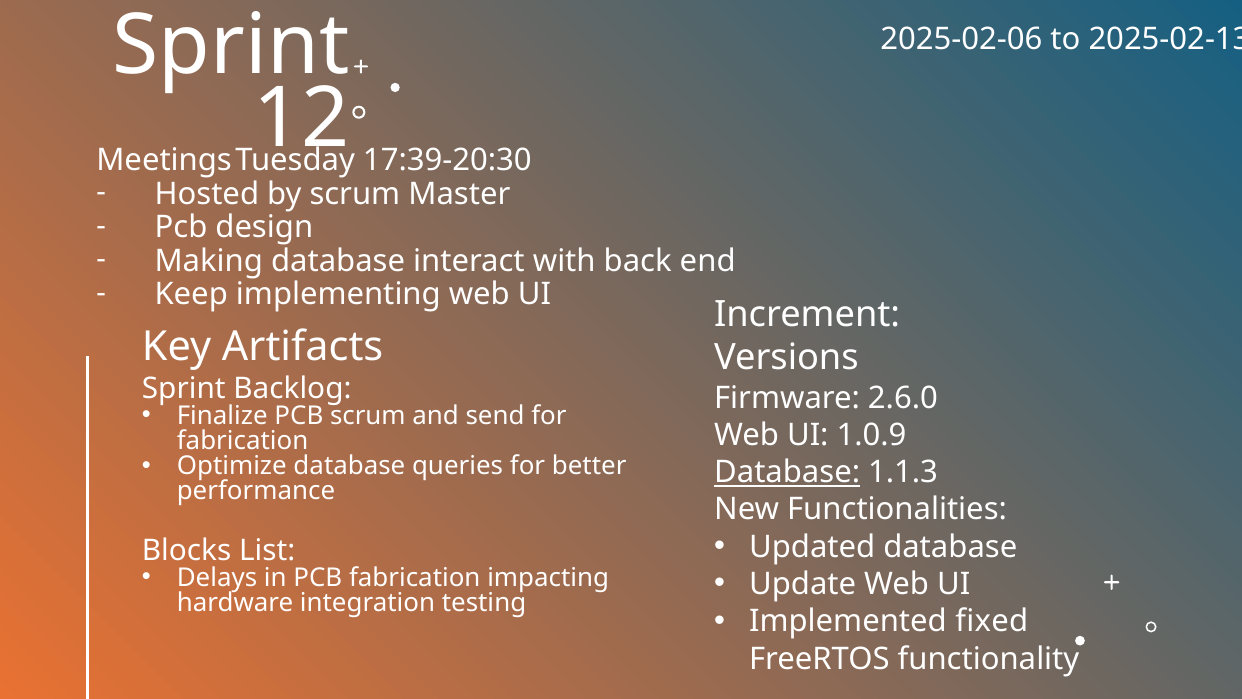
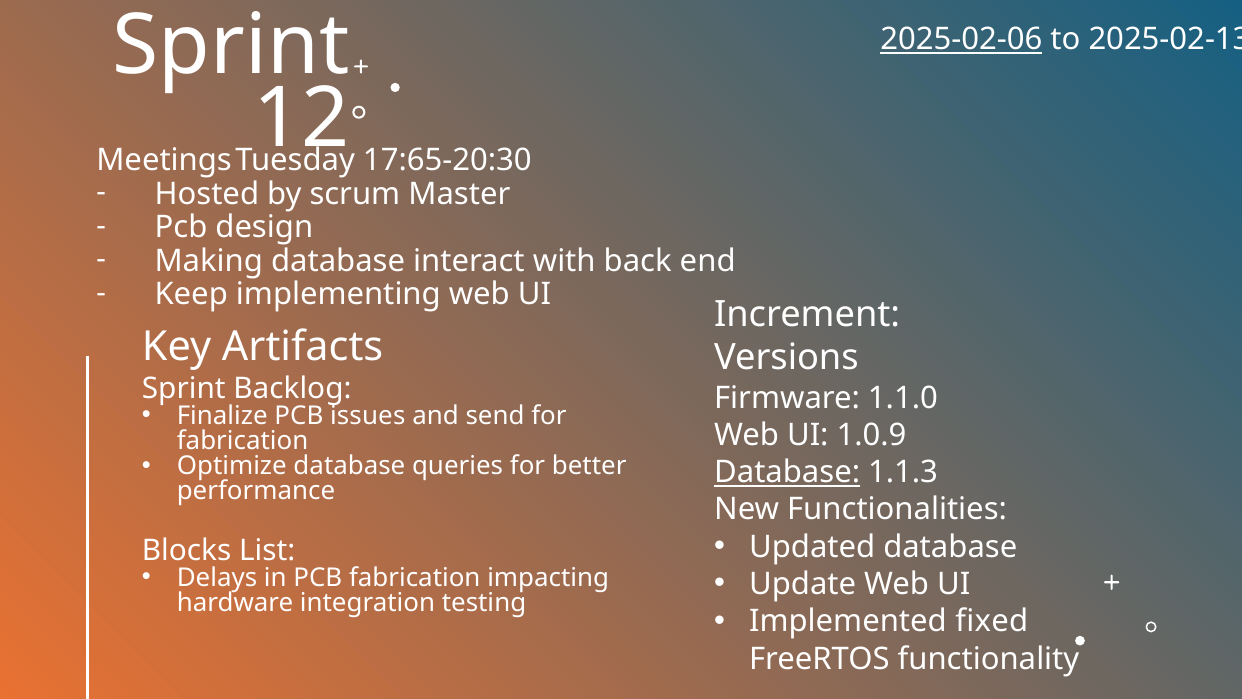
2025-02-06 underline: none -> present
17:39-20:30: 17:39-20:30 -> 17:65-20:30
2.6.0: 2.6.0 -> 1.1.0
PCB scrum: scrum -> issues
